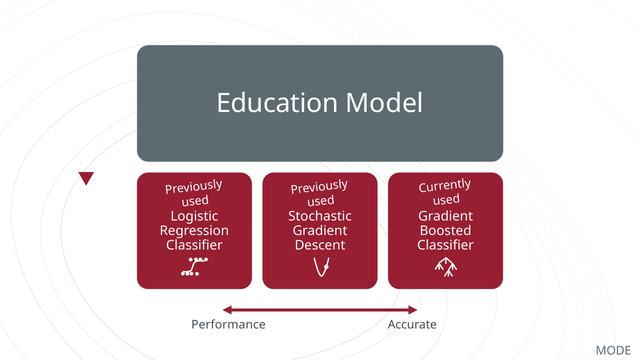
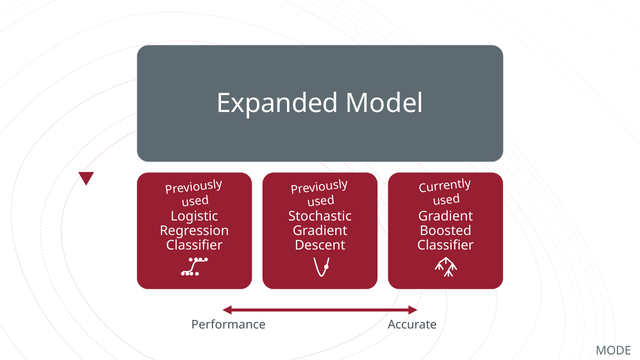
Education: Education -> Expanded
